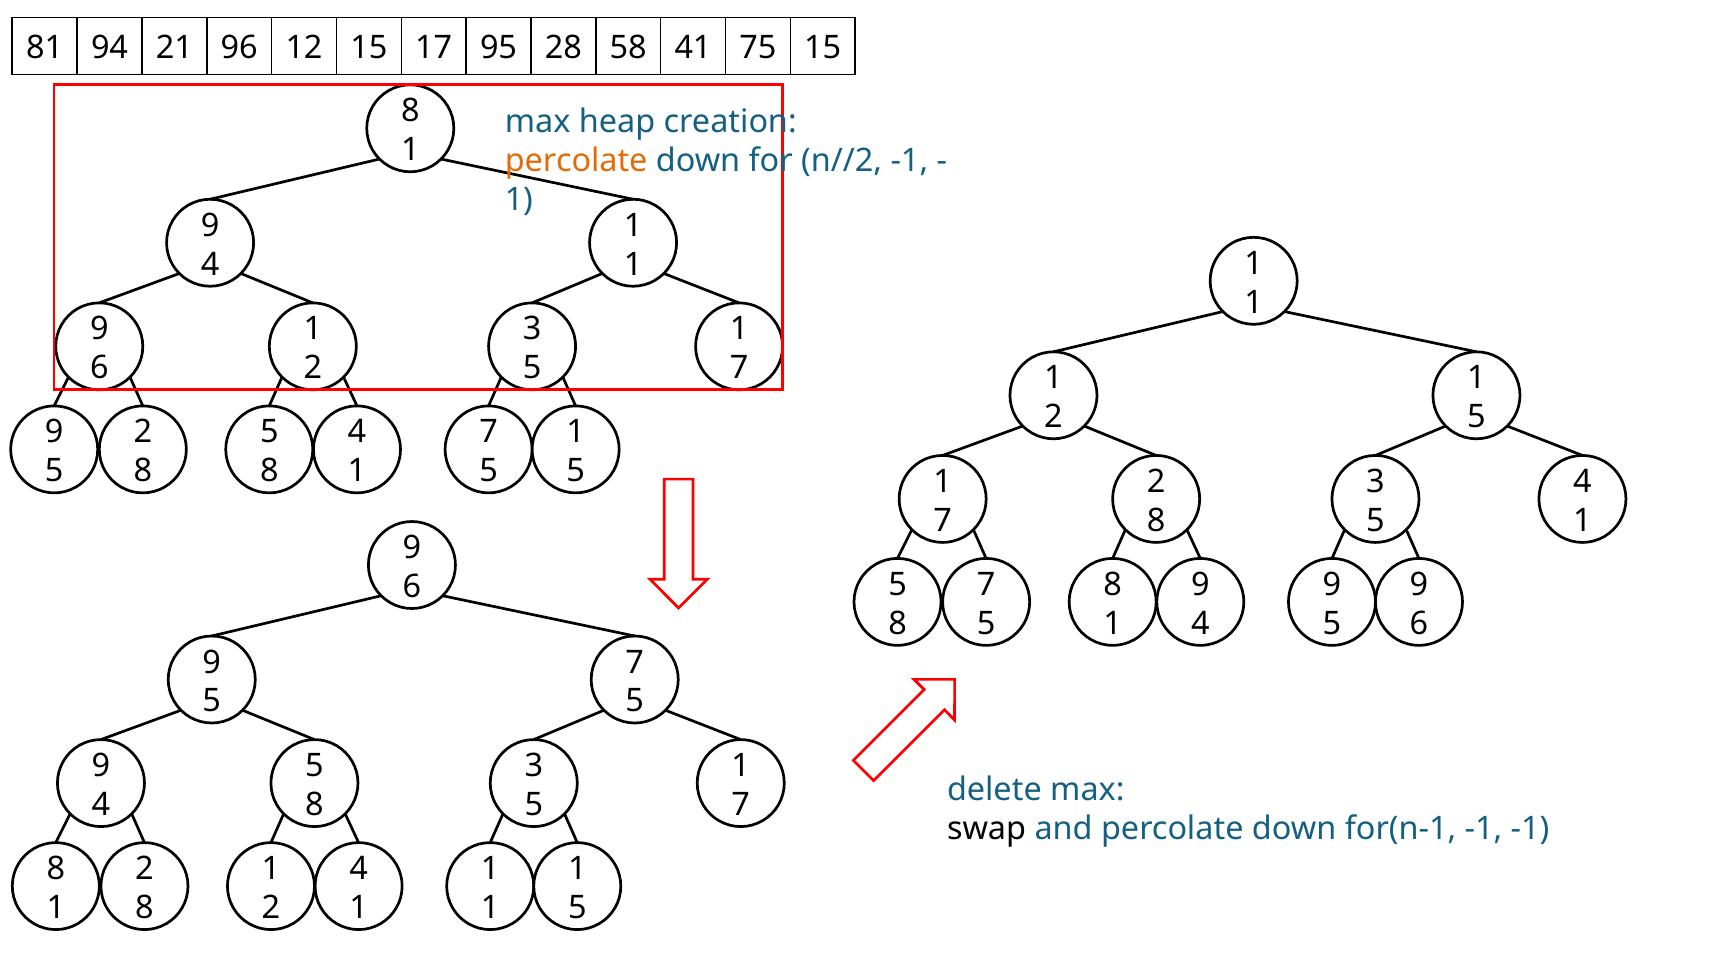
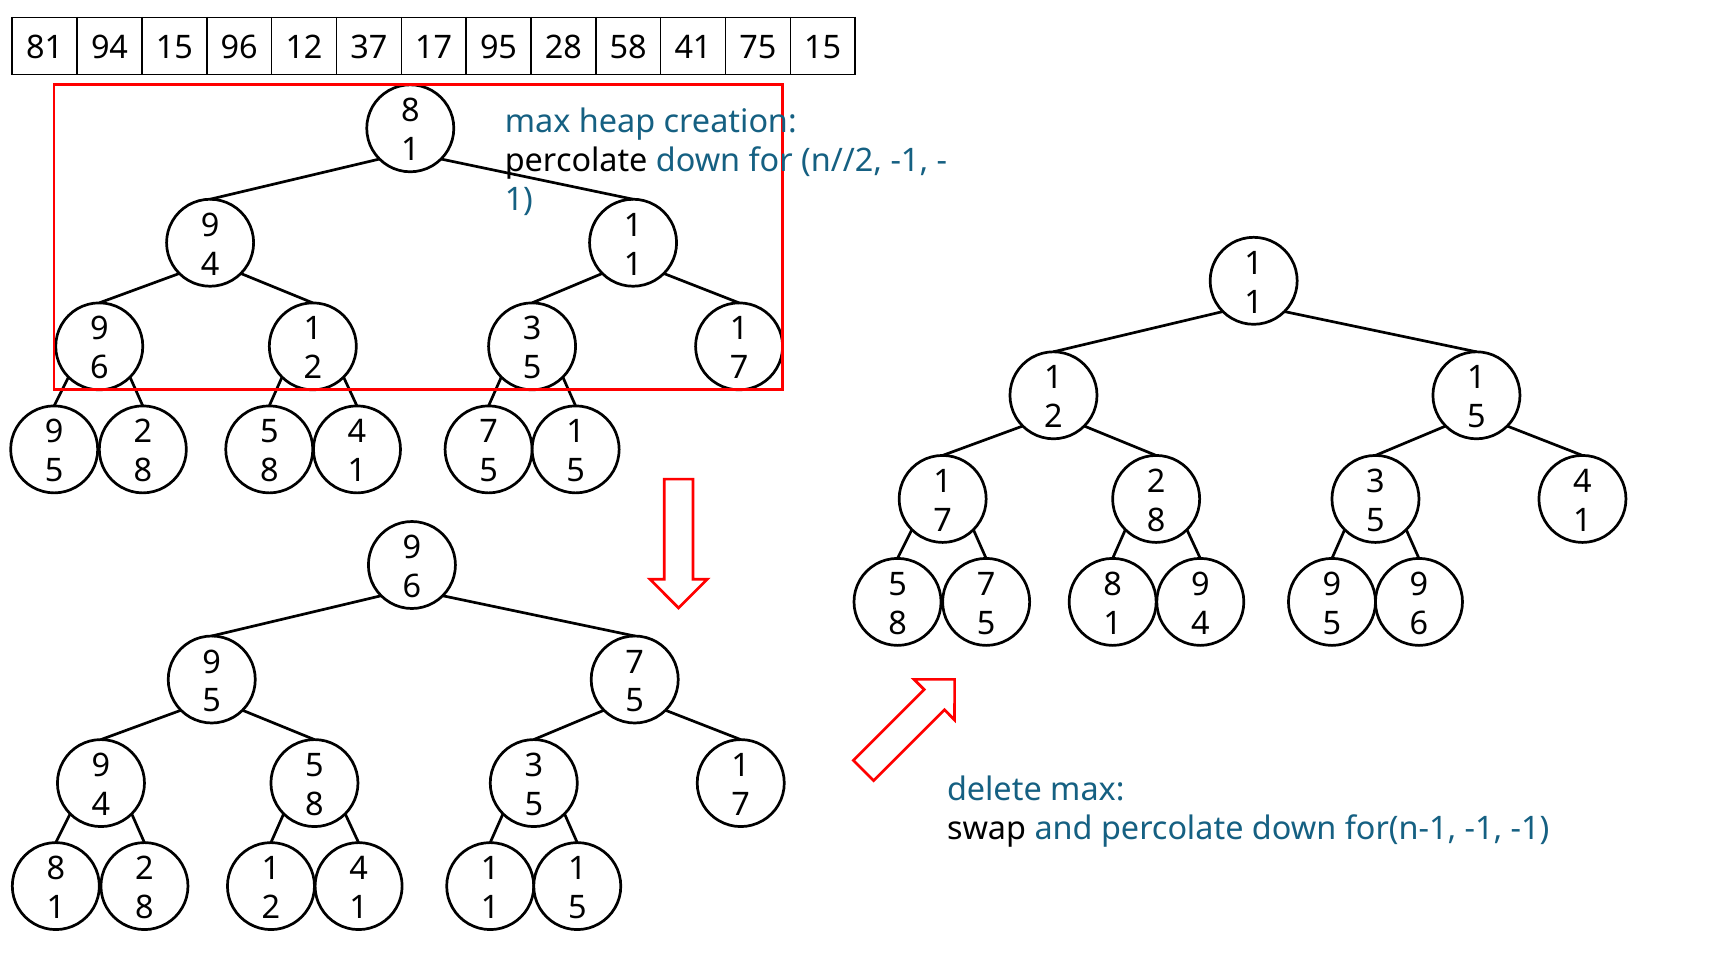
94 21: 21 -> 15
12 15: 15 -> 37
percolate at (576, 161) colour: orange -> black
